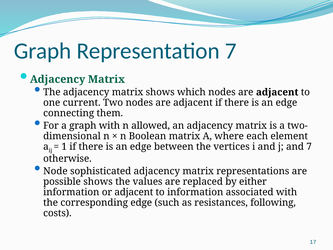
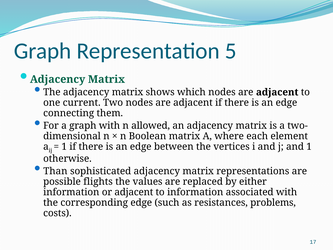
Representation 7: 7 -> 5
and 7: 7 -> 1
Node: Node -> Than
possible shows: shows -> flights
following: following -> problems
